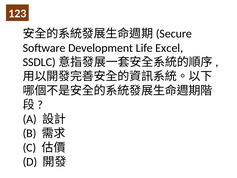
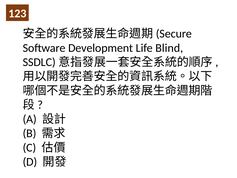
Excel: Excel -> Blind
